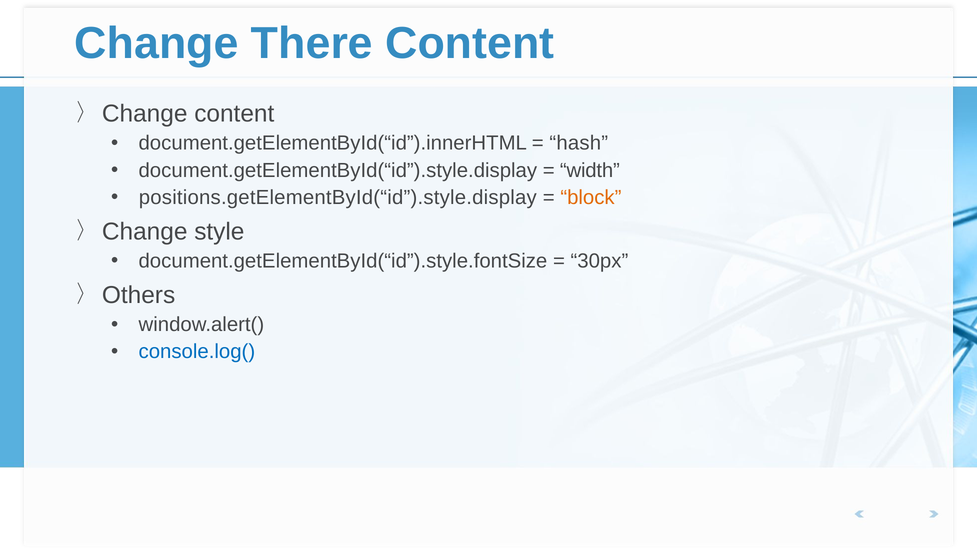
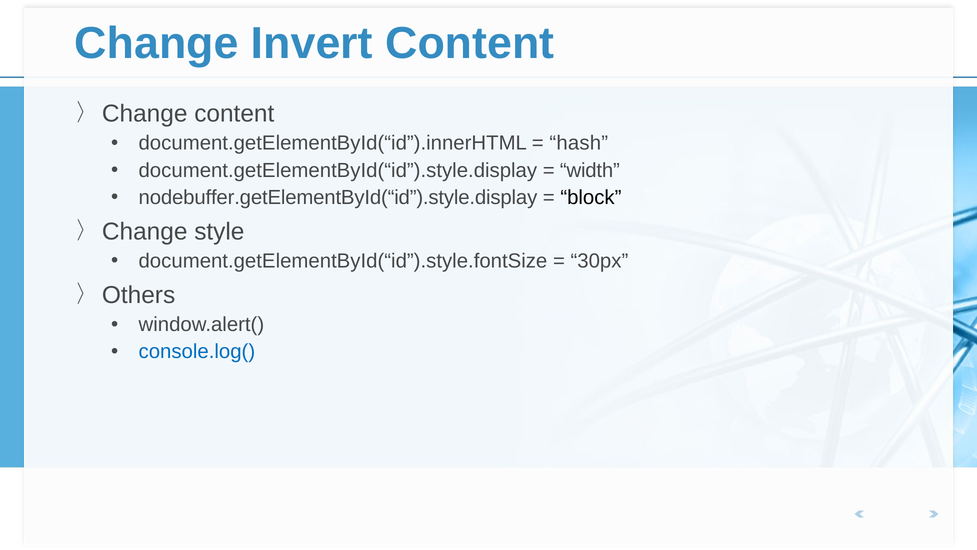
There: There -> Invert
positions.getElementById(“id”).style.display: positions.getElementById(“id”).style.display -> nodebuffer.getElementById(“id”).style.display
block colour: orange -> black
